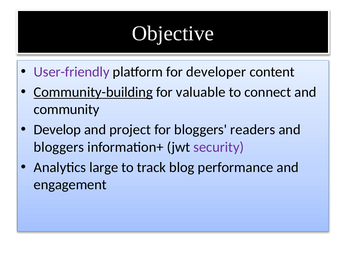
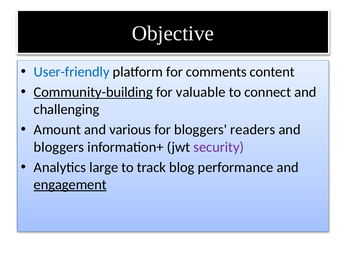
User-friendly colour: purple -> blue
developer: developer -> comments
community: community -> challenging
Develop: Develop -> Amount
project: project -> various
engagement underline: none -> present
